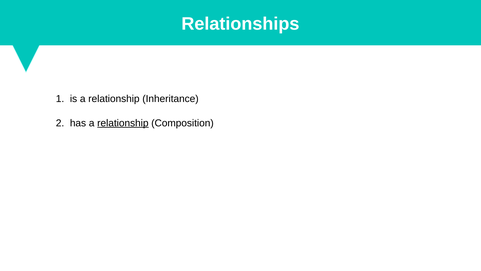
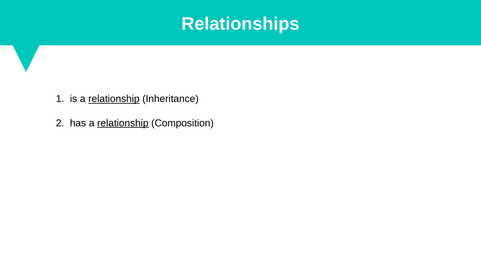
relationship at (114, 99) underline: none -> present
